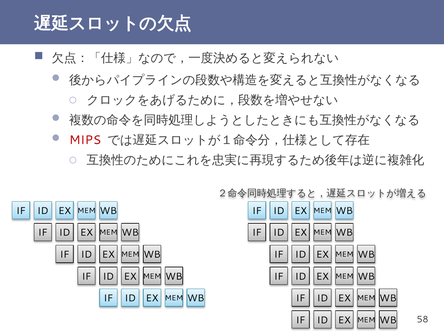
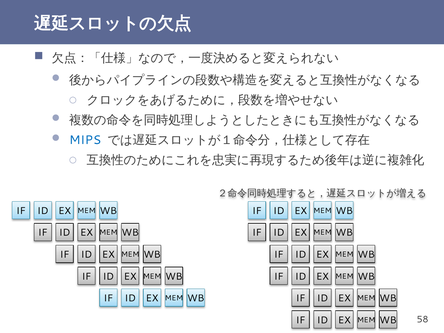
MIPS colour: red -> blue
